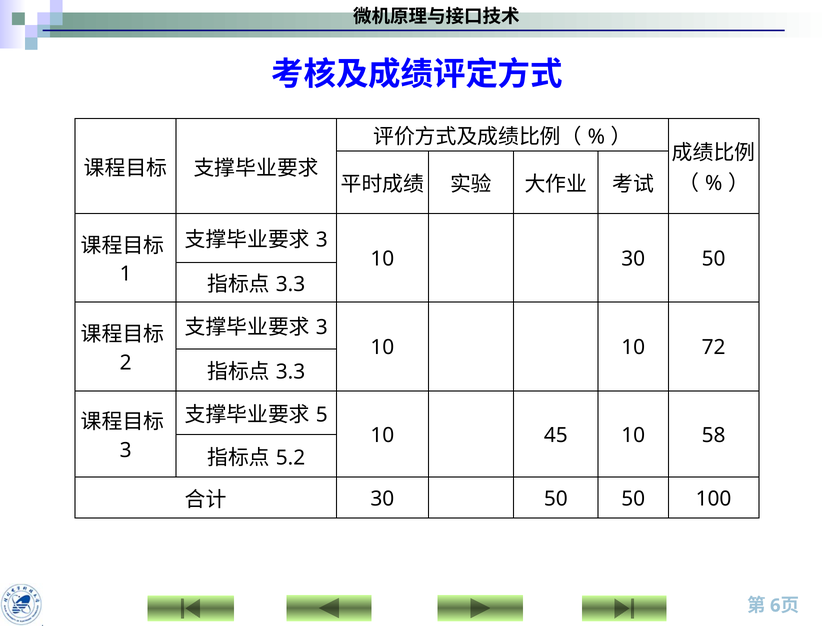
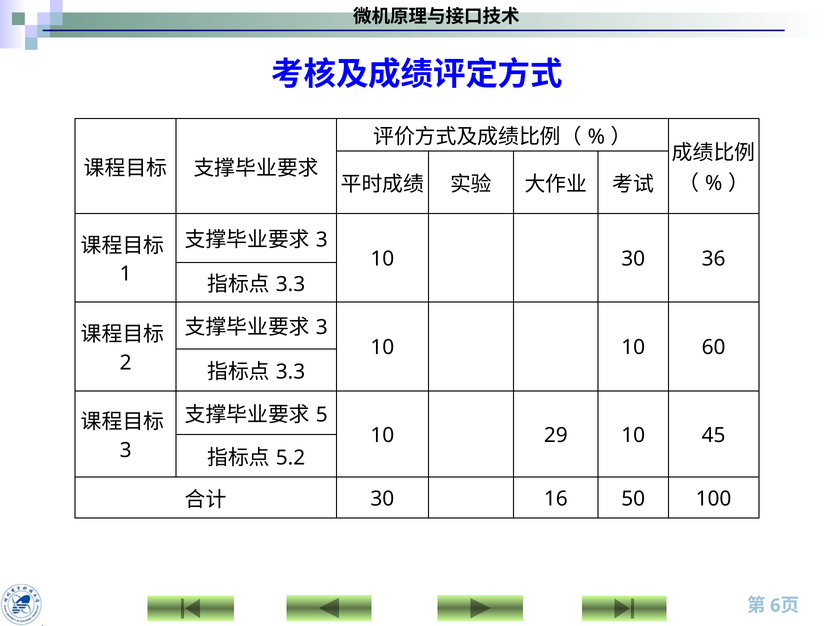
10 30 50: 50 -> 36
72: 72 -> 60
45: 45 -> 29
58: 58 -> 45
50 at (556, 498): 50 -> 16
